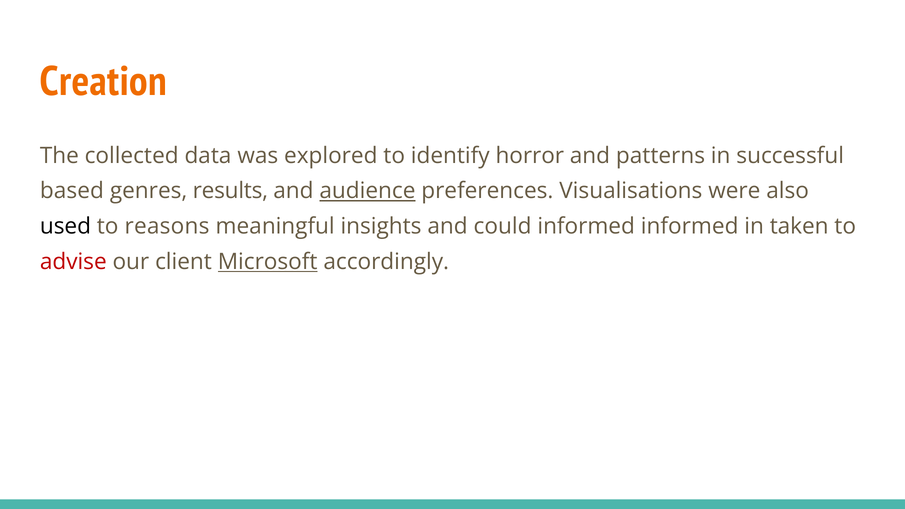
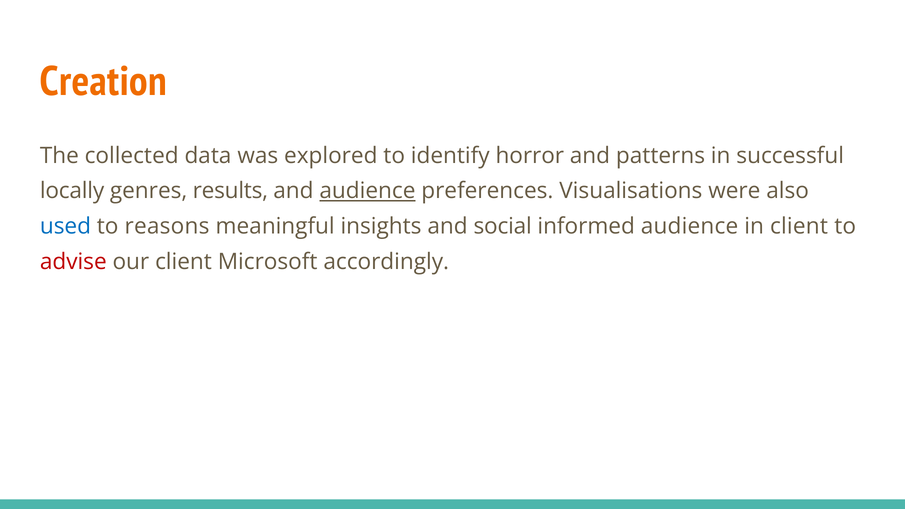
based: based -> locally
used colour: black -> blue
could: could -> social
informed informed: informed -> audience
in taken: taken -> client
Microsoft underline: present -> none
